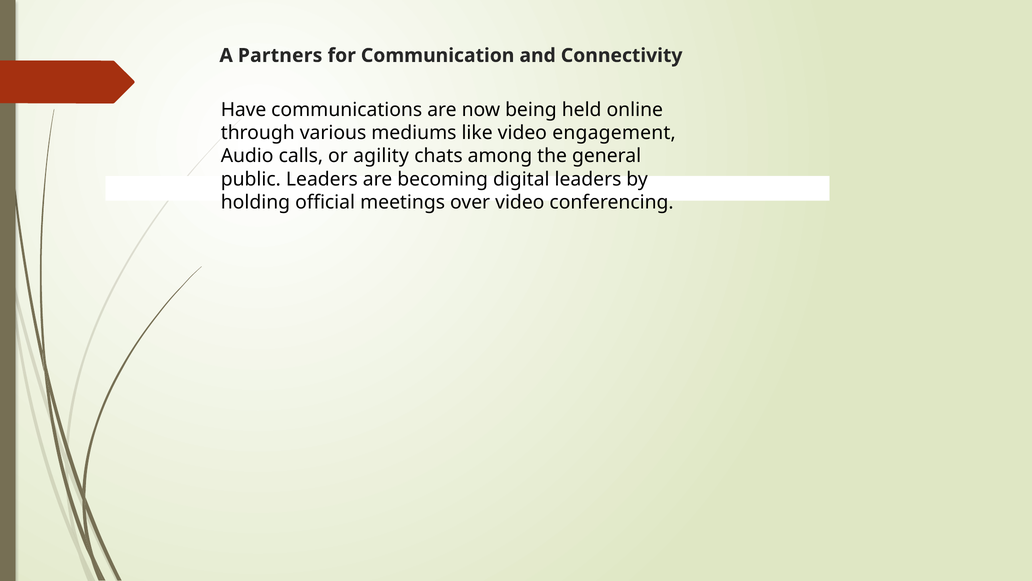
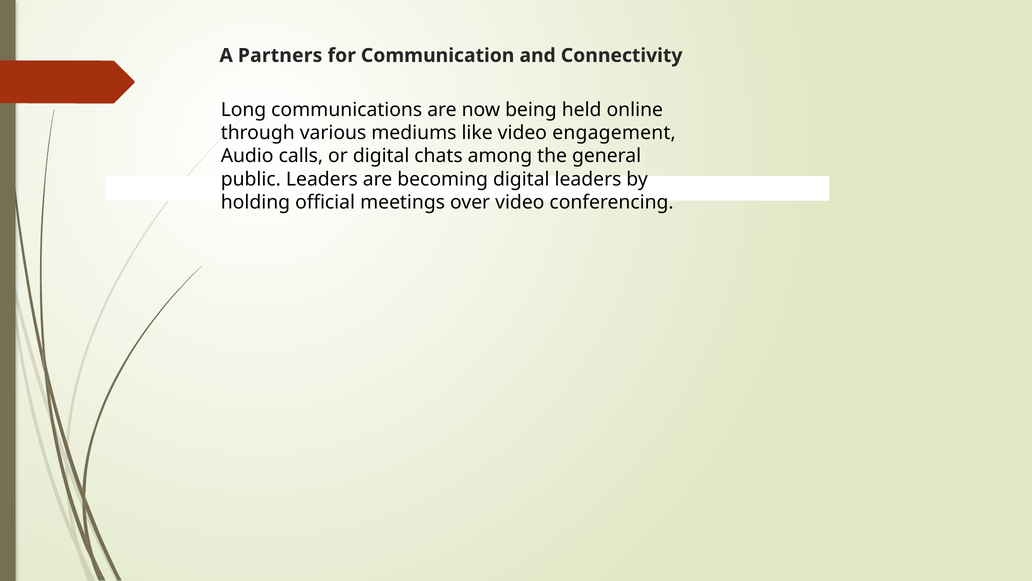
Have: Have -> Long
or agility: agility -> digital
